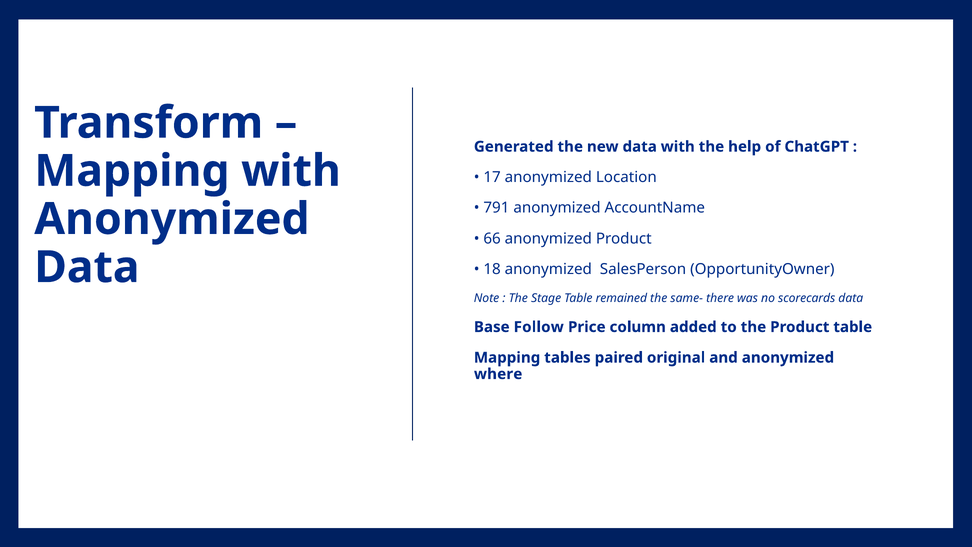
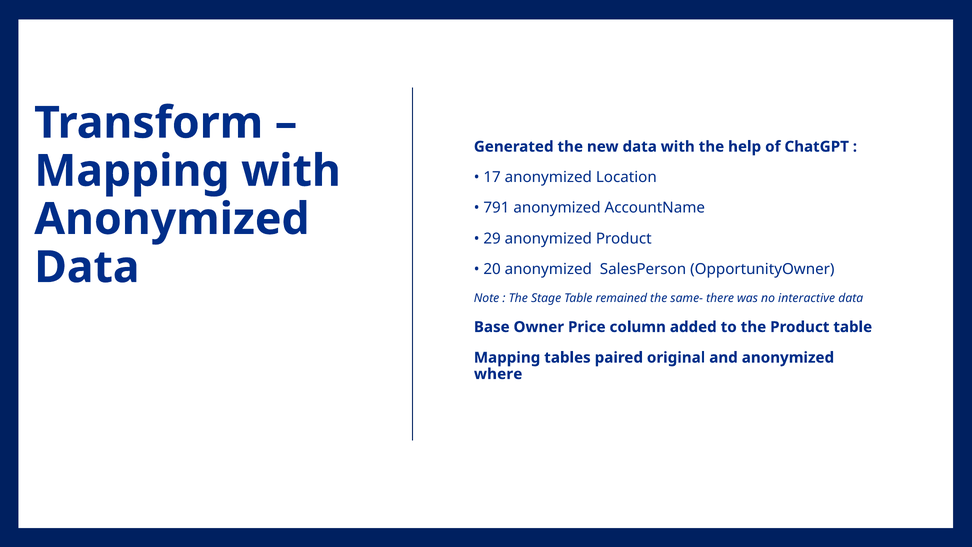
66: 66 -> 29
18: 18 -> 20
scorecards: scorecards -> interactive
Follow: Follow -> Owner
